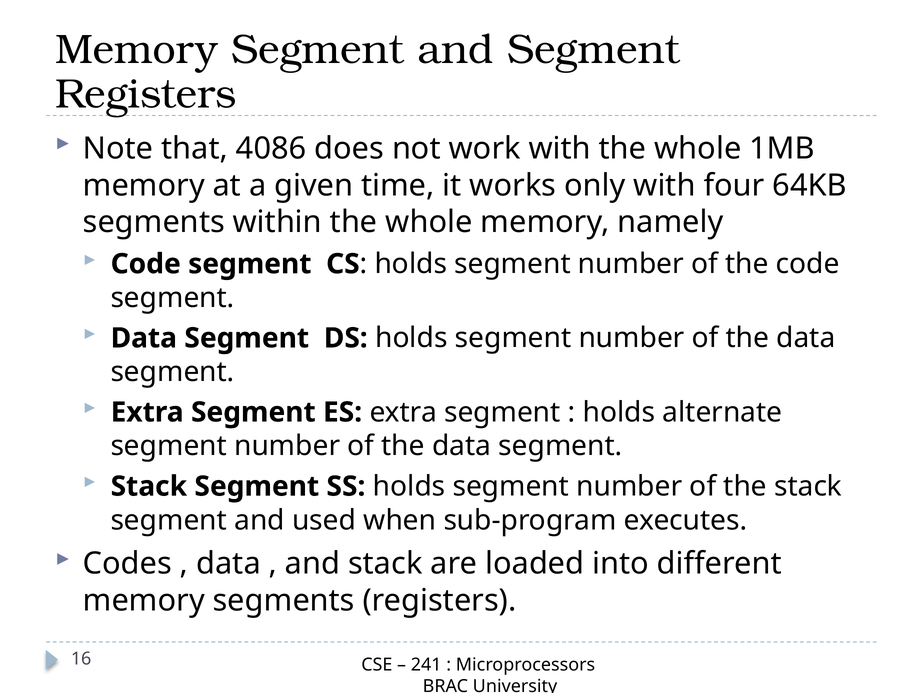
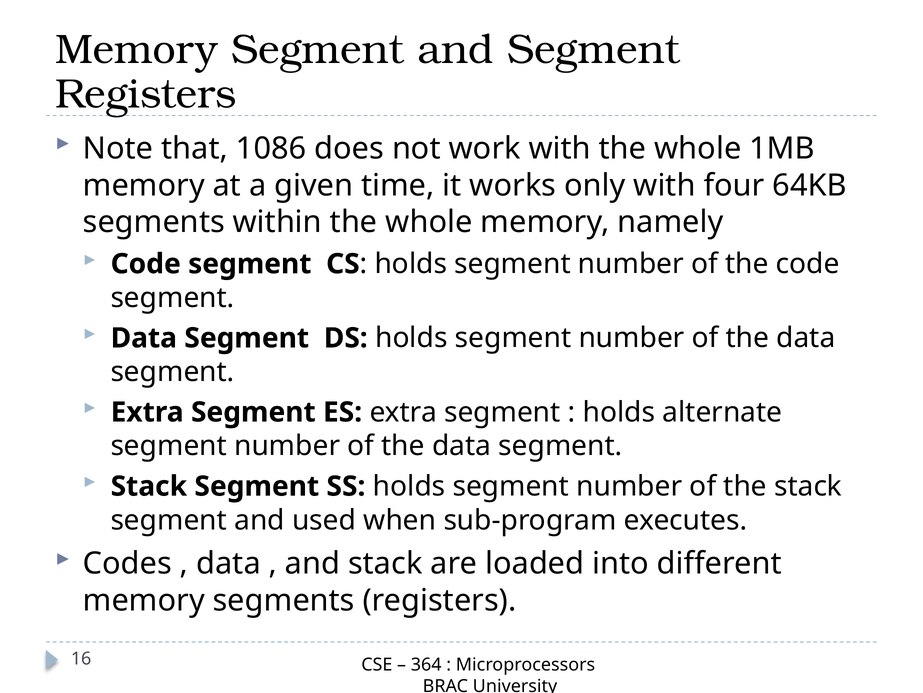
4086: 4086 -> 1086
241: 241 -> 364
